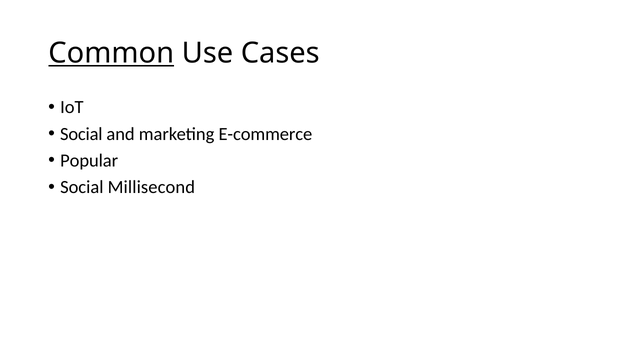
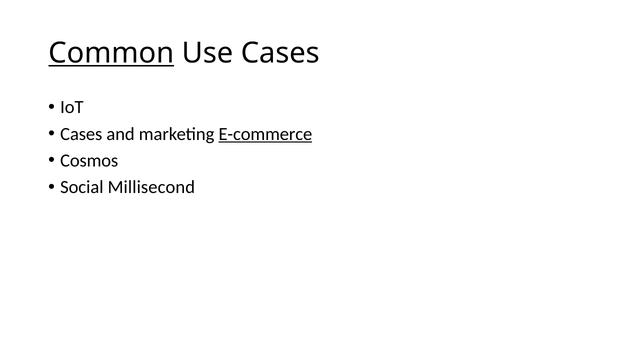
Social at (81, 134): Social -> Cases
E-commerce underline: none -> present
Popular: Popular -> Cosmos
